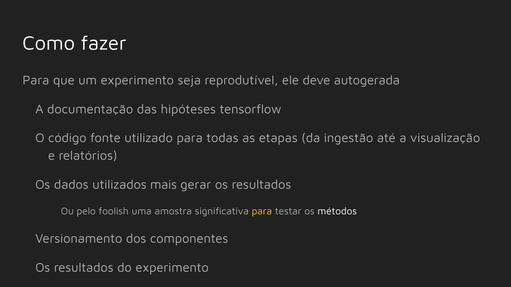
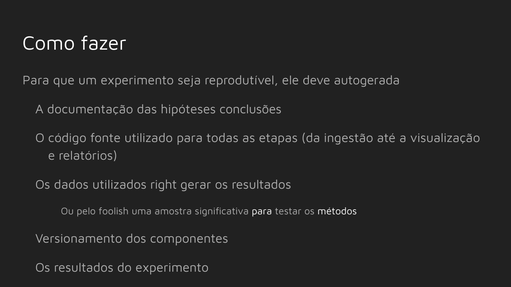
tensorflow: tensorflow -> conclusões
mais: mais -> right
para at (262, 211) colour: yellow -> white
